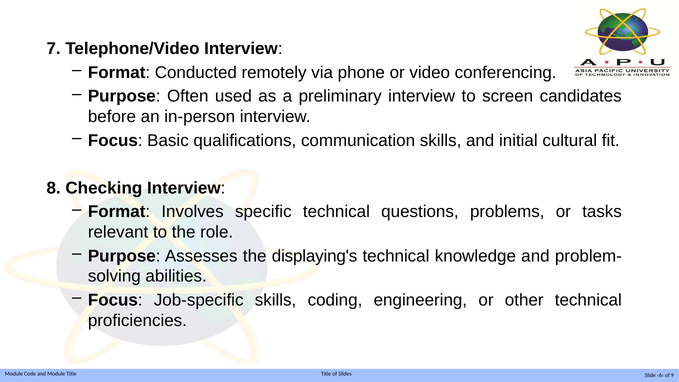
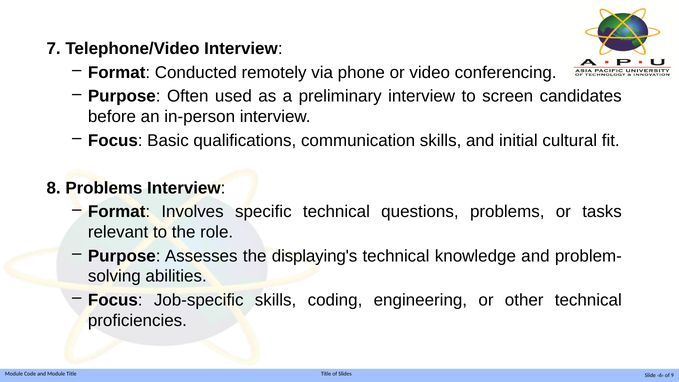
8 Checking: Checking -> Problems
